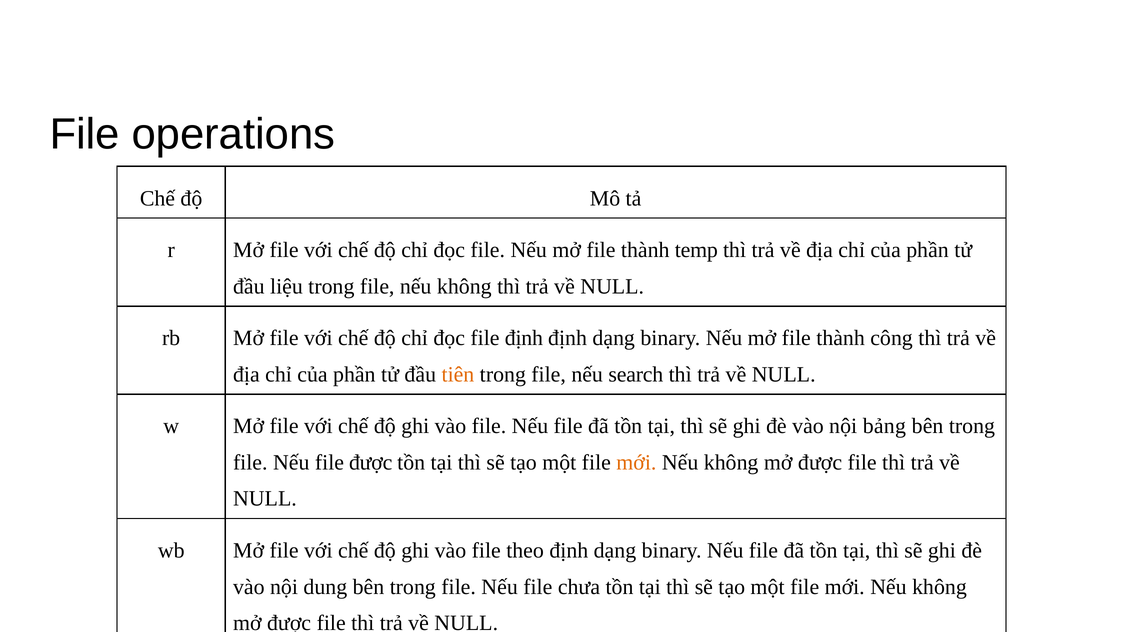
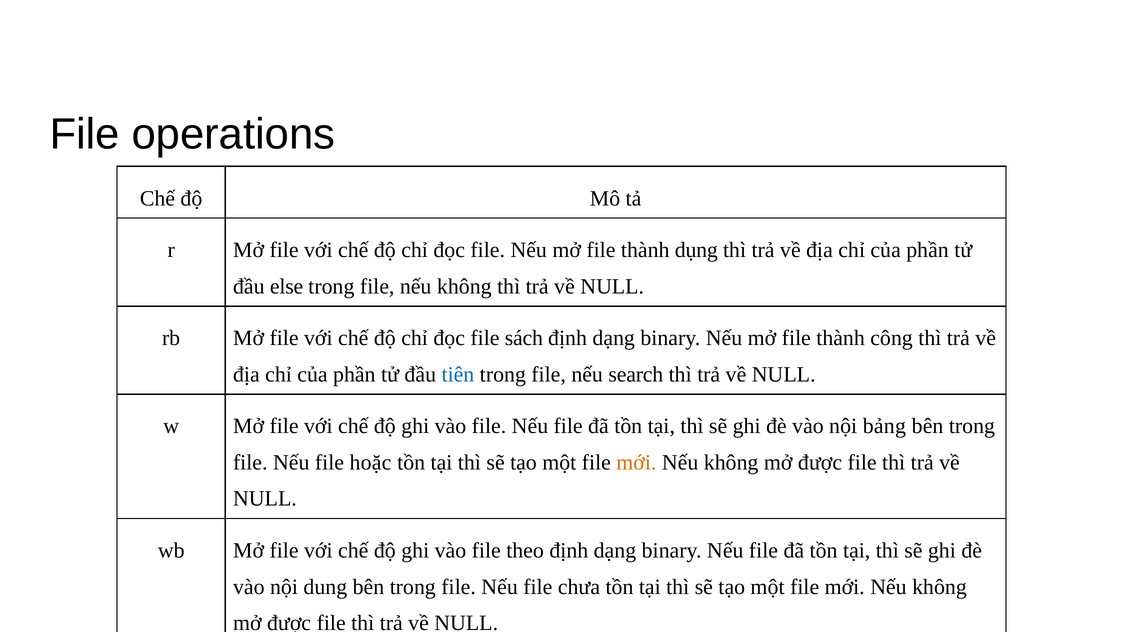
temp: temp -> dụng
liệu: liệu -> else
file định: định -> sách
tiên colour: orange -> blue
file được: được -> hoặc
